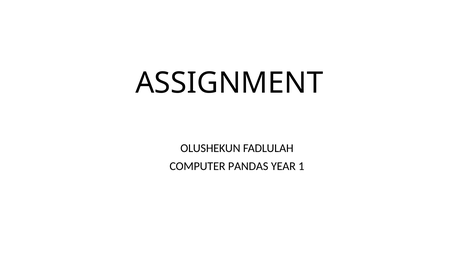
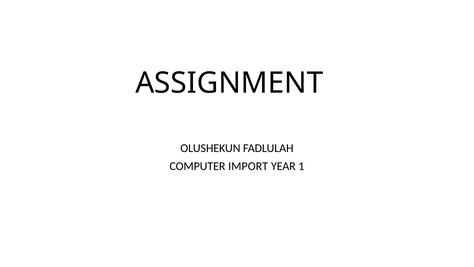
PANDAS: PANDAS -> IMPORT
